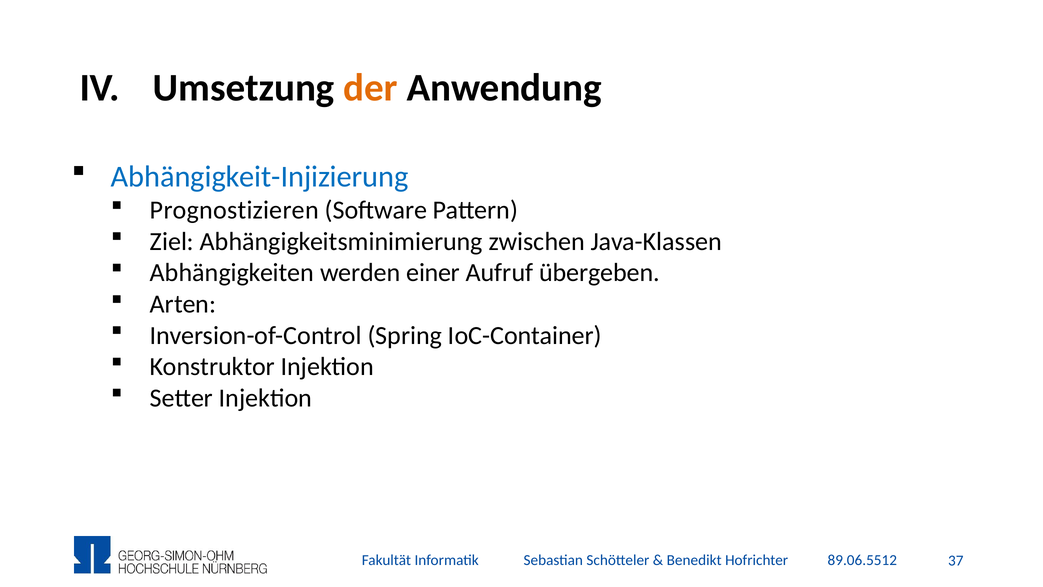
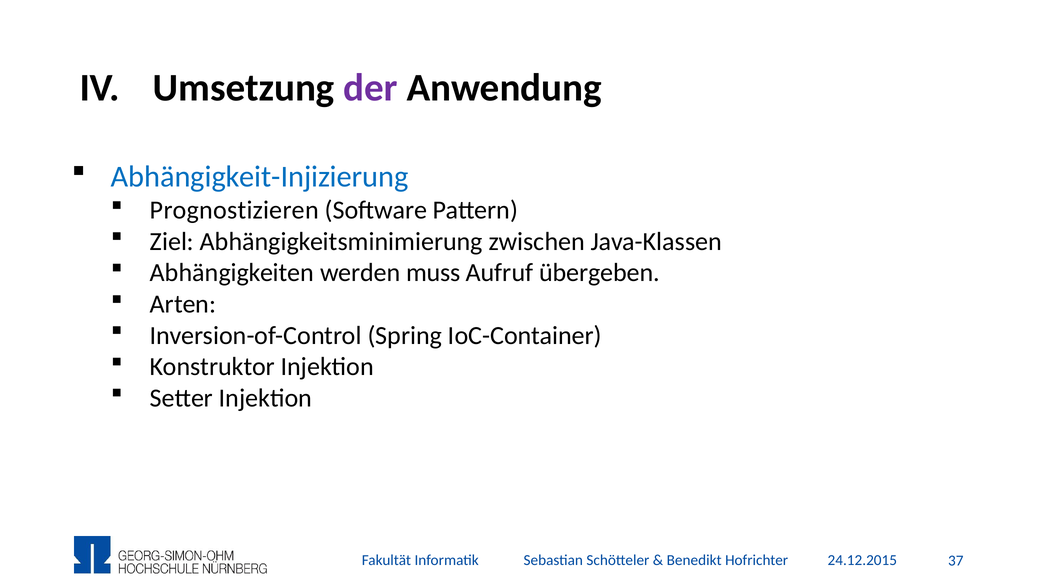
der colour: orange -> purple
einer: einer -> muss
89.06.5512: 89.06.5512 -> 24.12.2015
